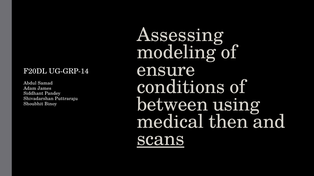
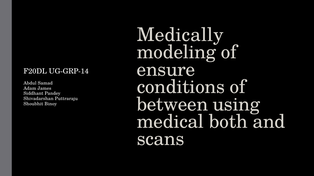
Assessing: Assessing -> Medically
then: then -> both
scans underline: present -> none
